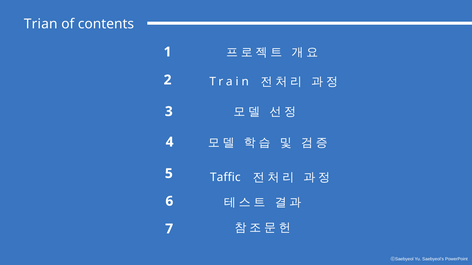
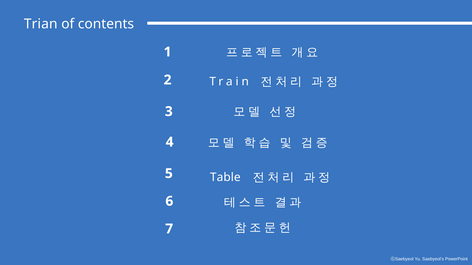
Taffic: Taffic -> Table
